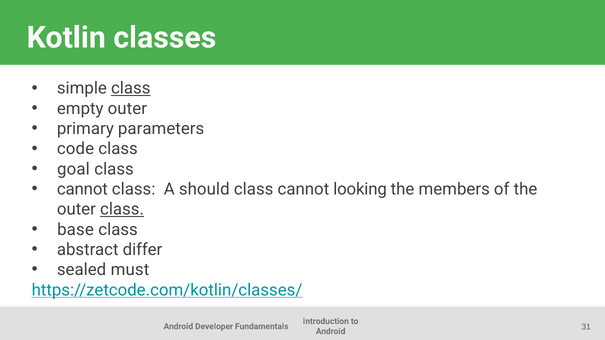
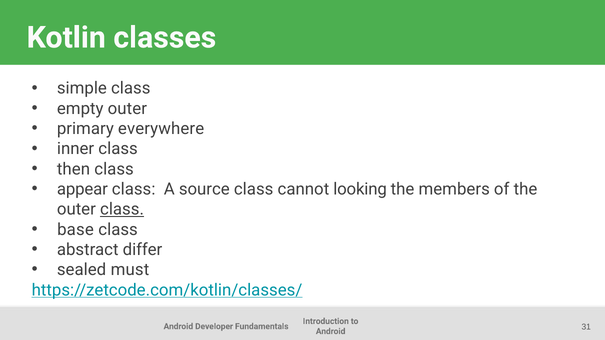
class at (131, 89) underline: present -> none
parameters: parameters -> everywhere
code: code -> inner
goal: goal -> then
cannot at (82, 189): cannot -> appear
should: should -> source
